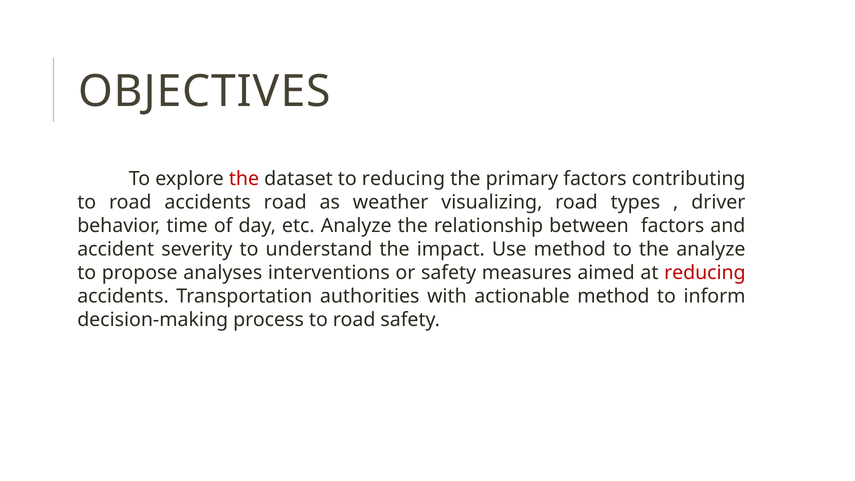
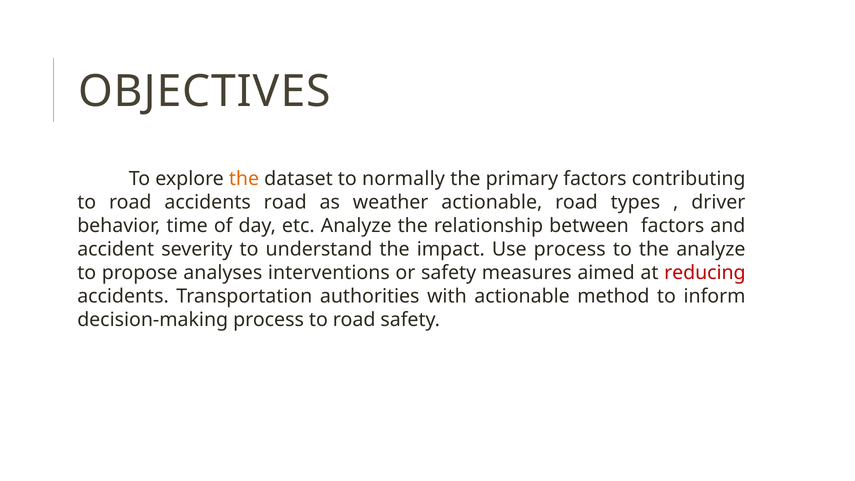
the at (244, 179) colour: red -> orange
to reducing: reducing -> normally
weather visualizing: visualizing -> actionable
Use method: method -> process
